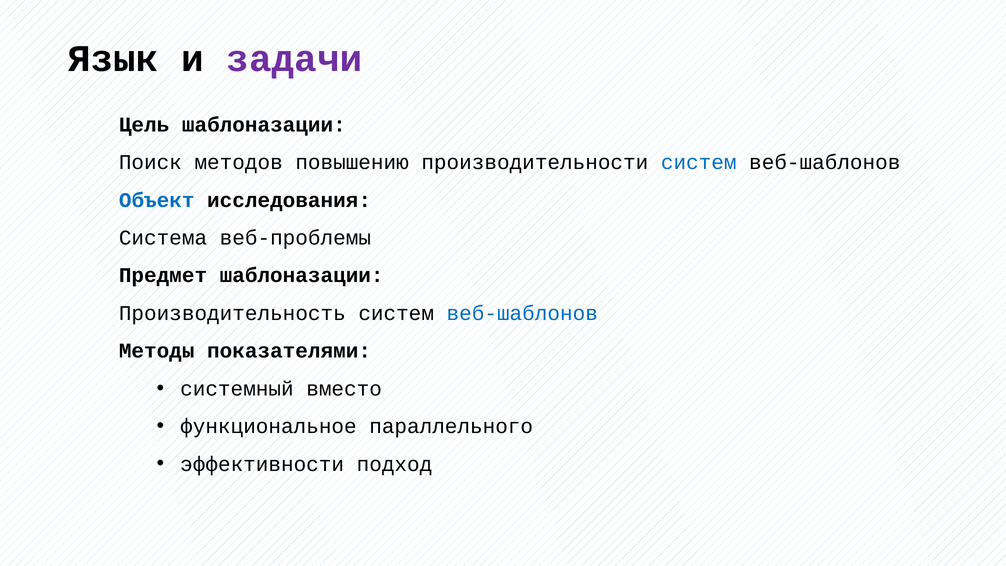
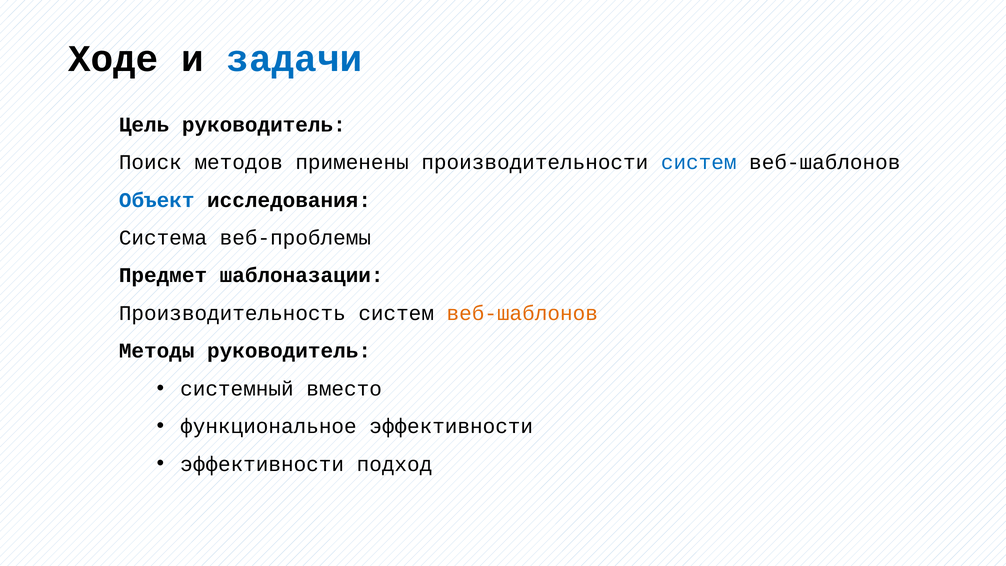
Язык: Язык -> Ходе
задачи colour: purple -> blue
Цель шаблоназации: шаблоназации -> руководитель
повышению: повышению -> применены
веб-шаблонов at (522, 313) colour: blue -> orange
Методы показателями: показателями -> руководитель
функциональное параллельного: параллельного -> эффективности
